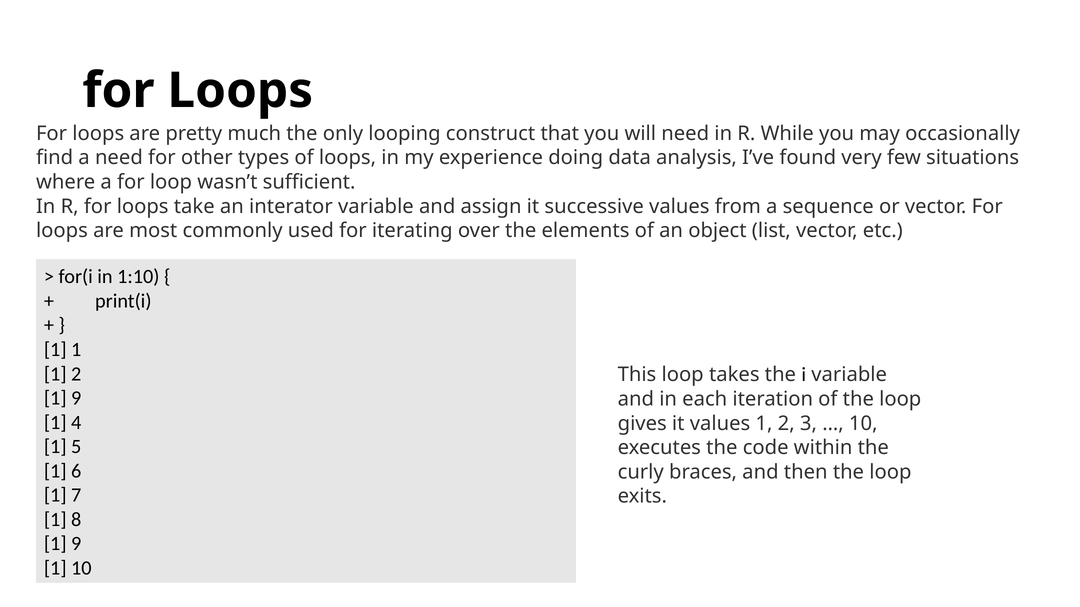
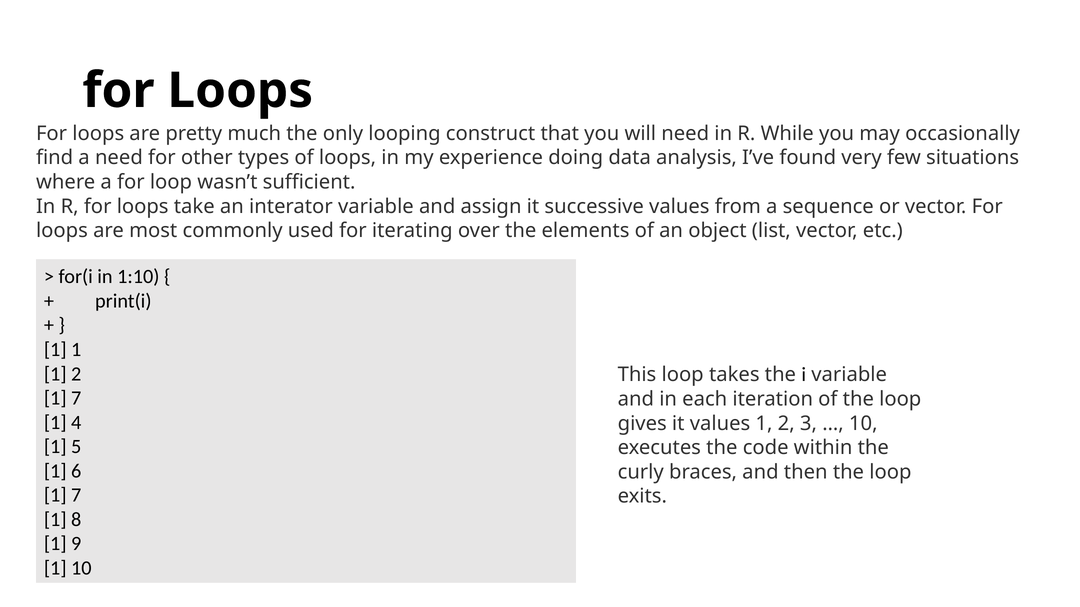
9 at (76, 398): 9 -> 7
